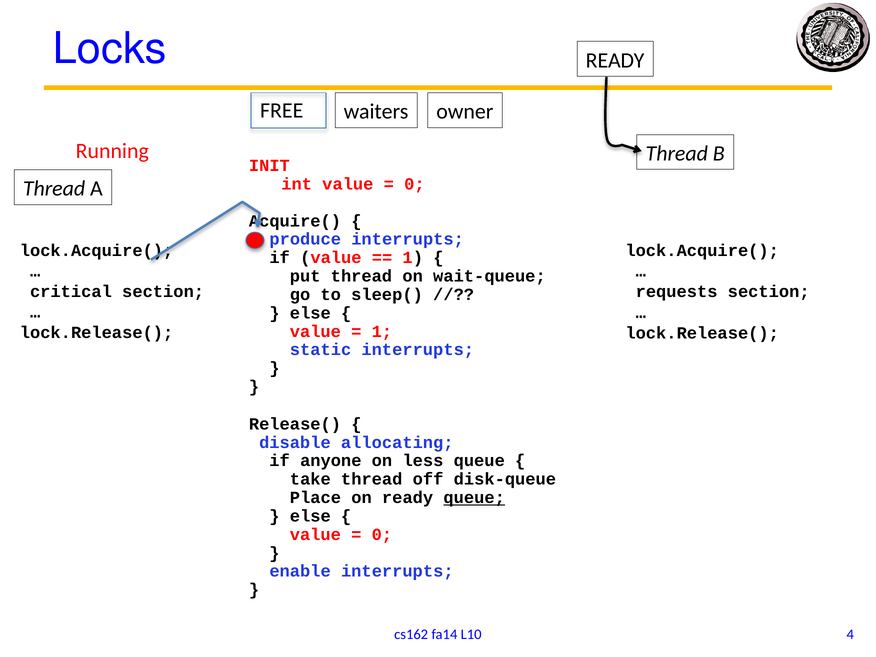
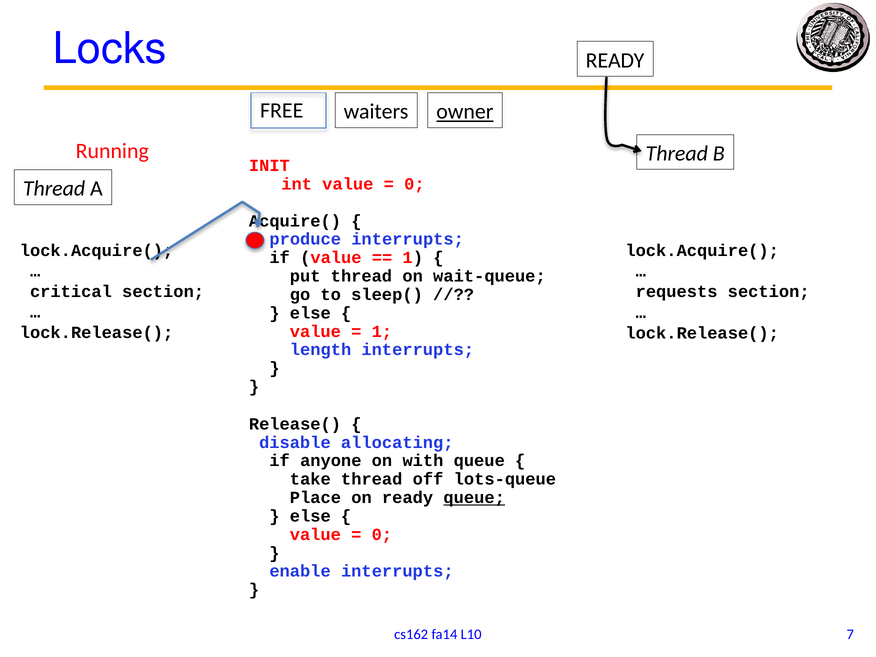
owner underline: none -> present
static: static -> length
less: less -> with
disk-queue: disk-queue -> lots-queue
4: 4 -> 7
